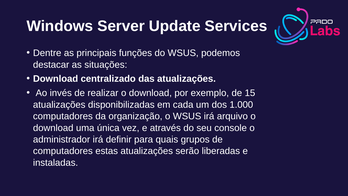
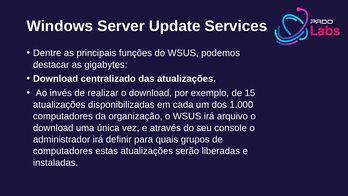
situações: situações -> gigabytes
